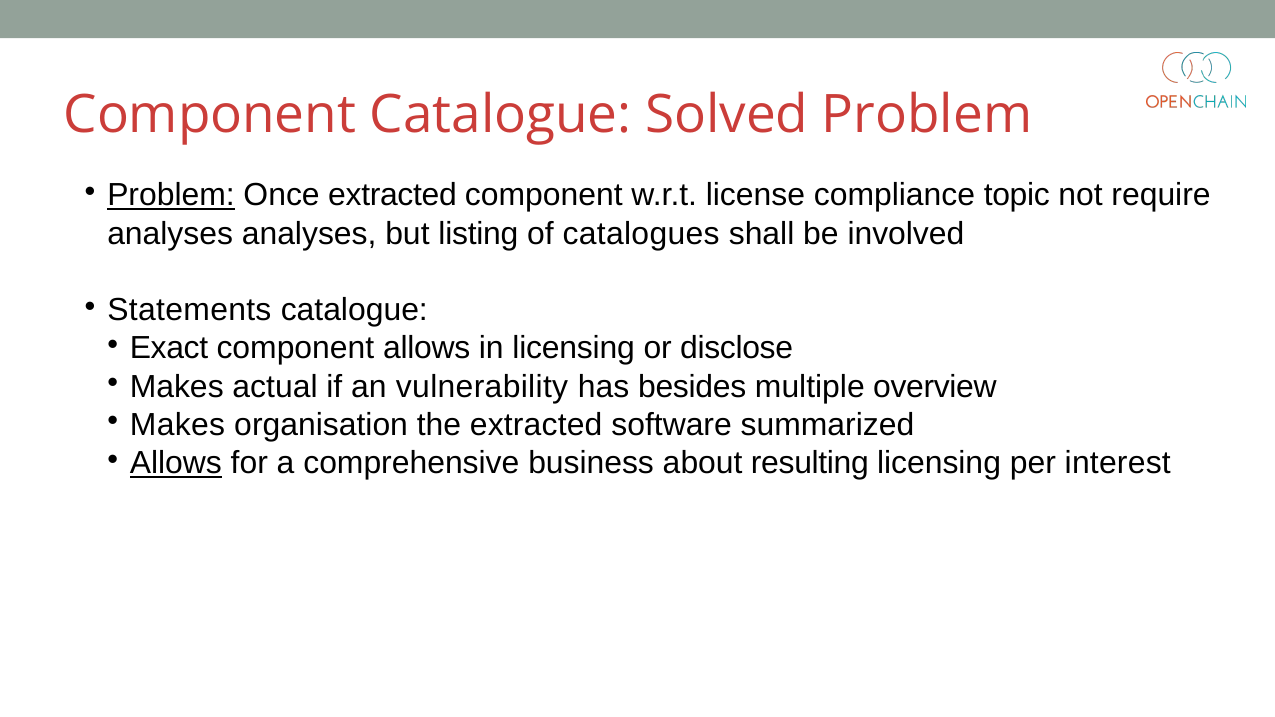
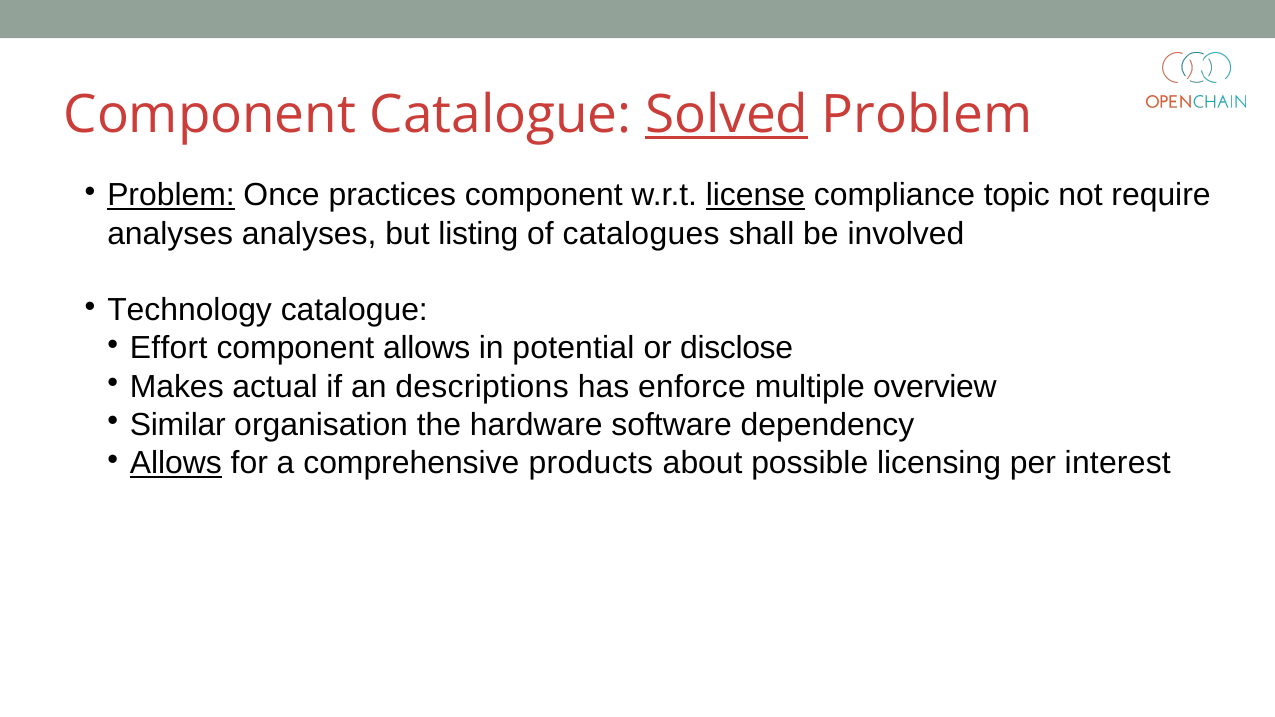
Solved underline: none -> present
Once extracted: extracted -> practices
license underline: none -> present
Statements: Statements -> Technology
Exact: Exact -> Effort
in licensing: licensing -> potential
vulnerability: vulnerability -> descriptions
besides: besides -> enforce
Makes at (178, 425): Makes -> Similar
the extracted: extracted -> hardware
summarized: summarized -> dependency
business: business -> products
resulting: resulting -> possible
